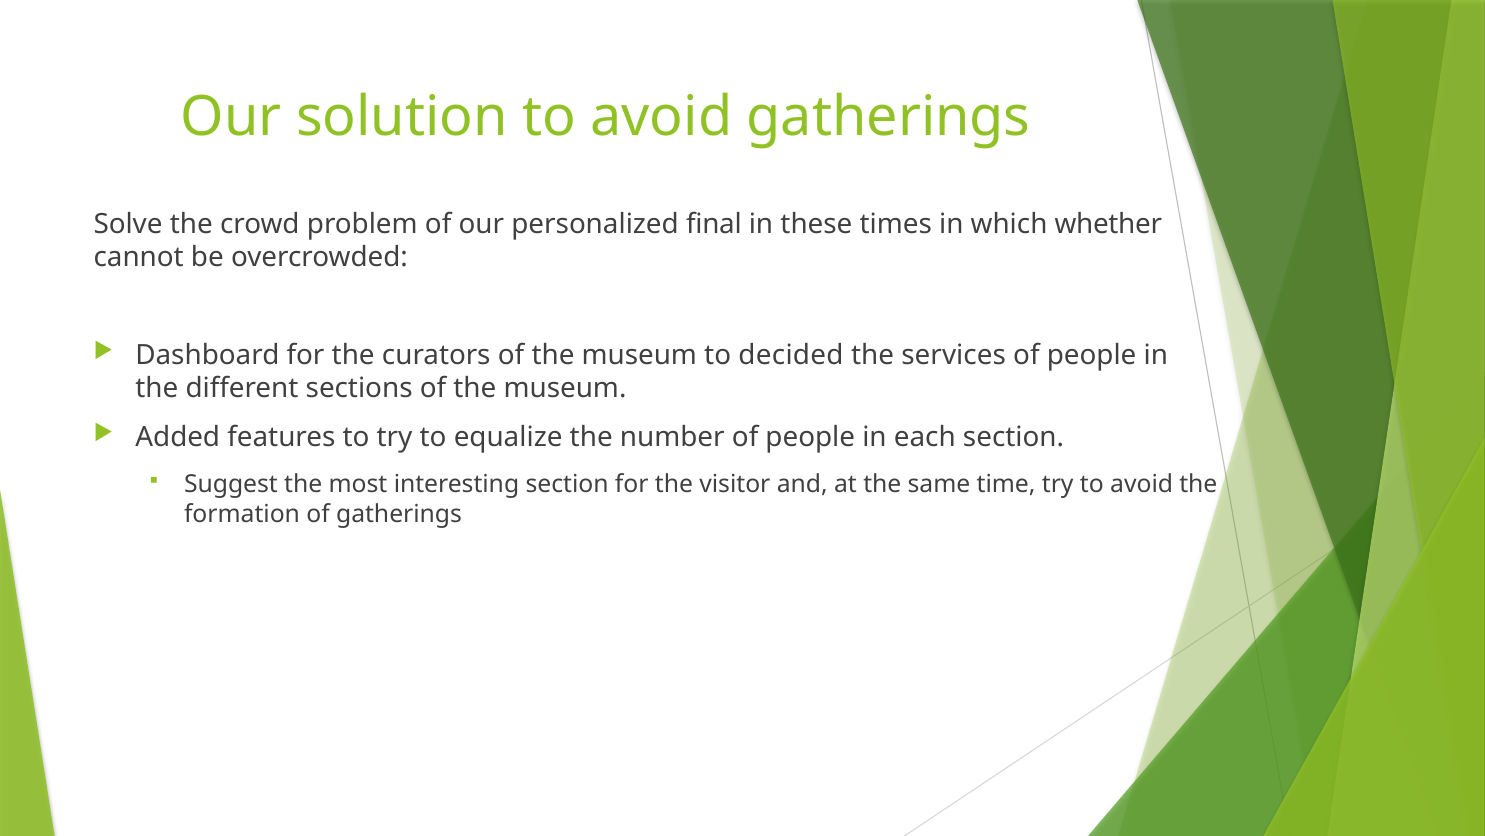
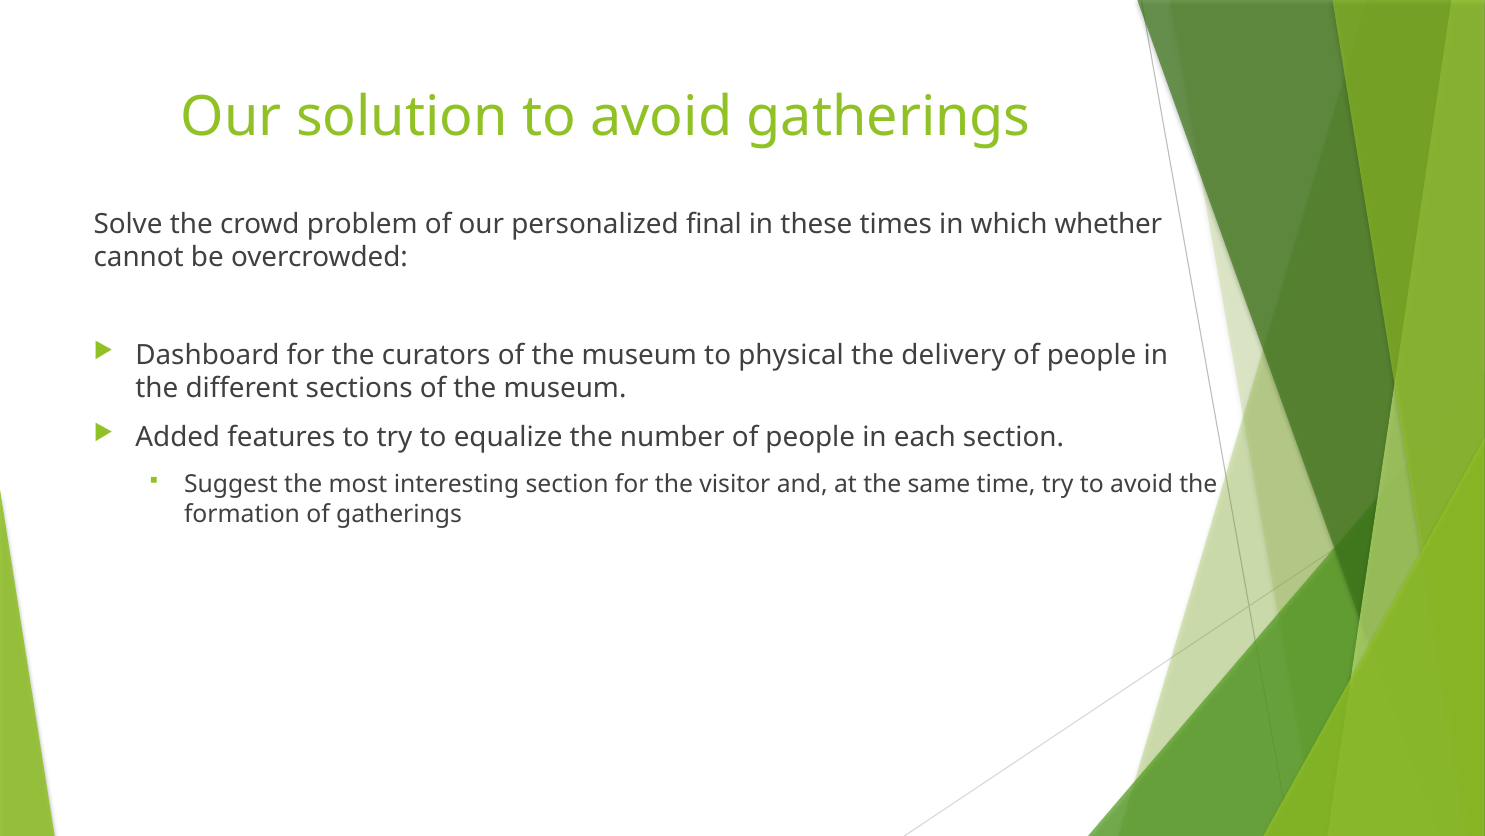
decided: decided -> physical
services: services -> delivery
